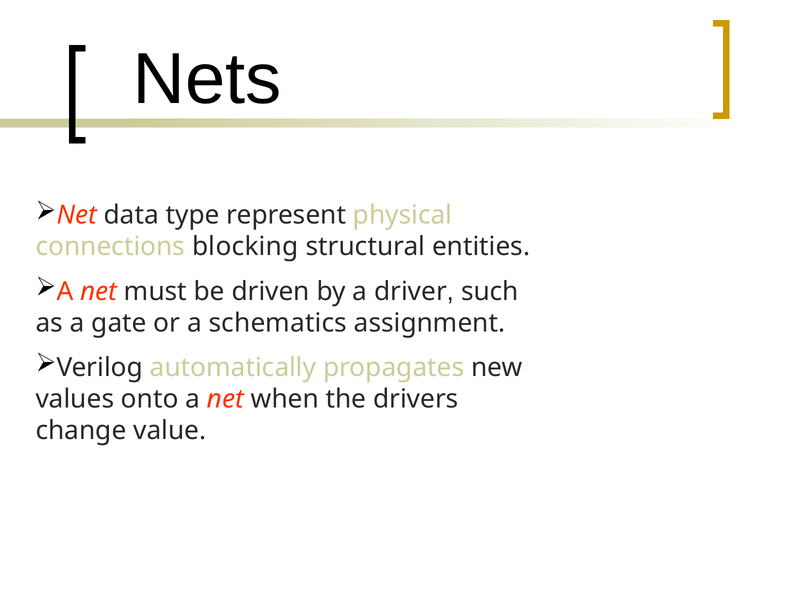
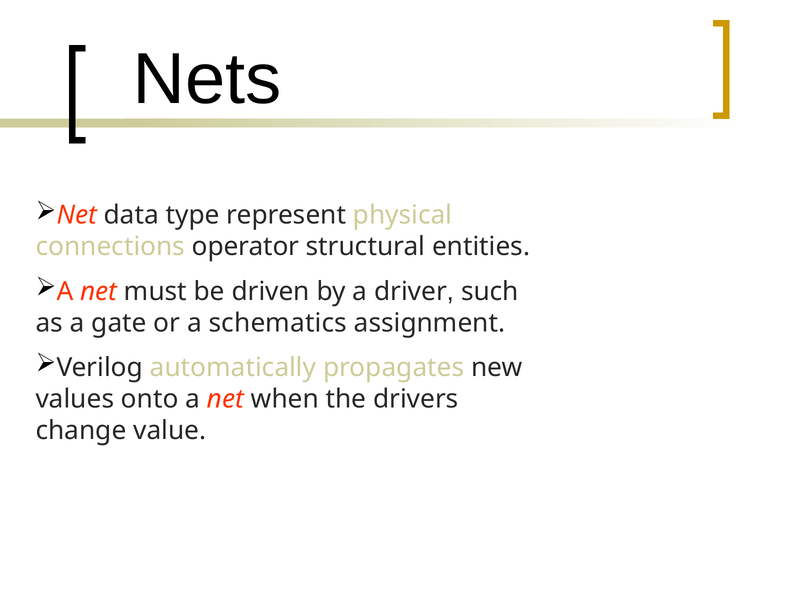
blocking: blocking -> operator
